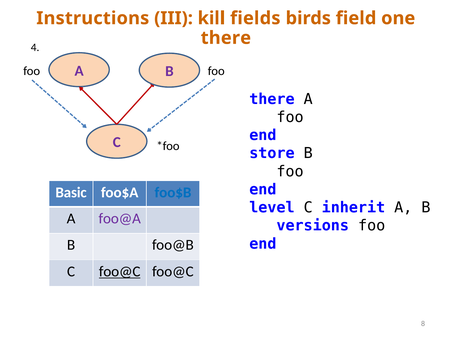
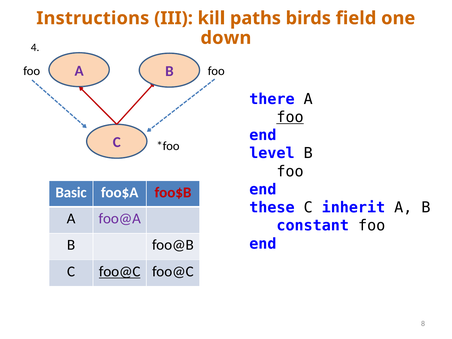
fields: fields -> paths
there at (226, 38): there -> down
foo at (290, 117) underline: none -> present
store: store -> level
foo$B colour: blue -> red
level: level -> these
versions: versions -> constant
